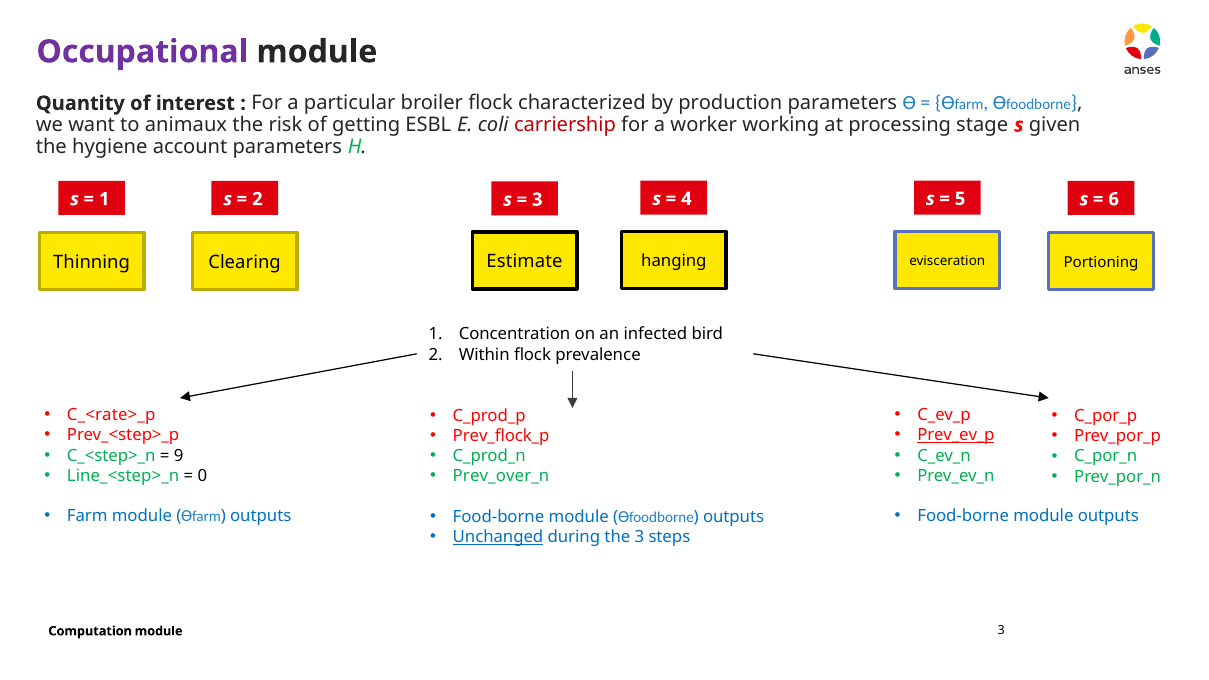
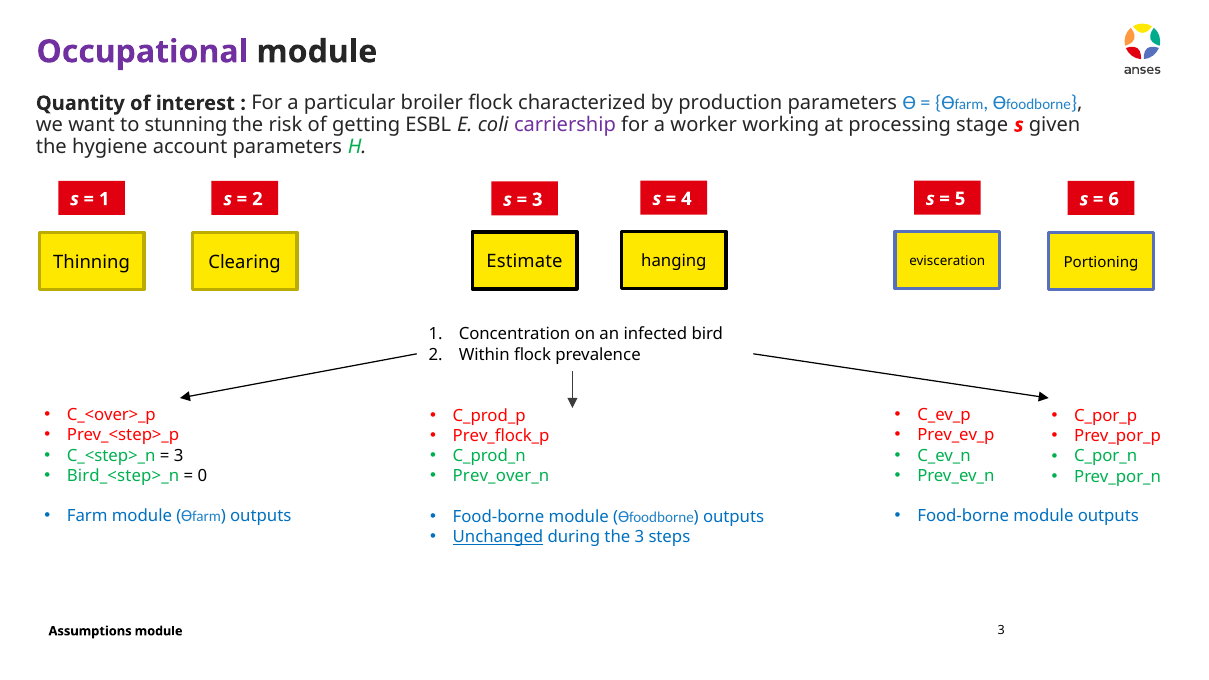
animaux: animaux -> stunning
carriership colour: red -> purple
C_<rate>_p: C_<rate>_p -> C_<over>_p
Prev_ev_p underline: present -> none
9 at (179, 456): 9 -> 3
Line_<step>_n: Line_<step>_n -> Bird_<step>_n
Computation: Computation -> Assumptions
